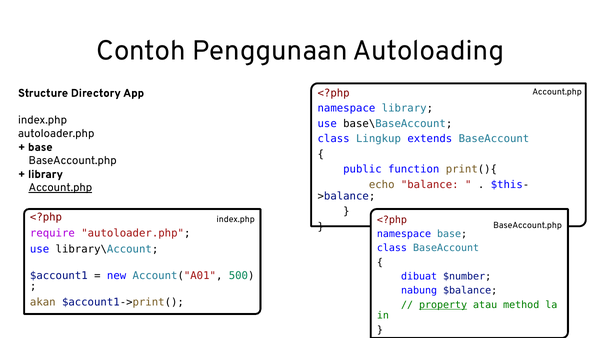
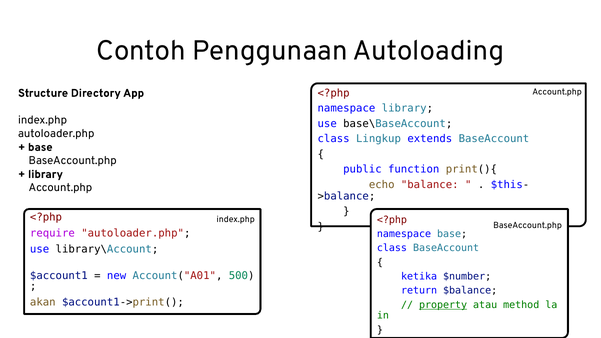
Account.php at (60, 188) underline: present -> none
dibuat: dibuat -> ketika
nabung: nabung -> return
